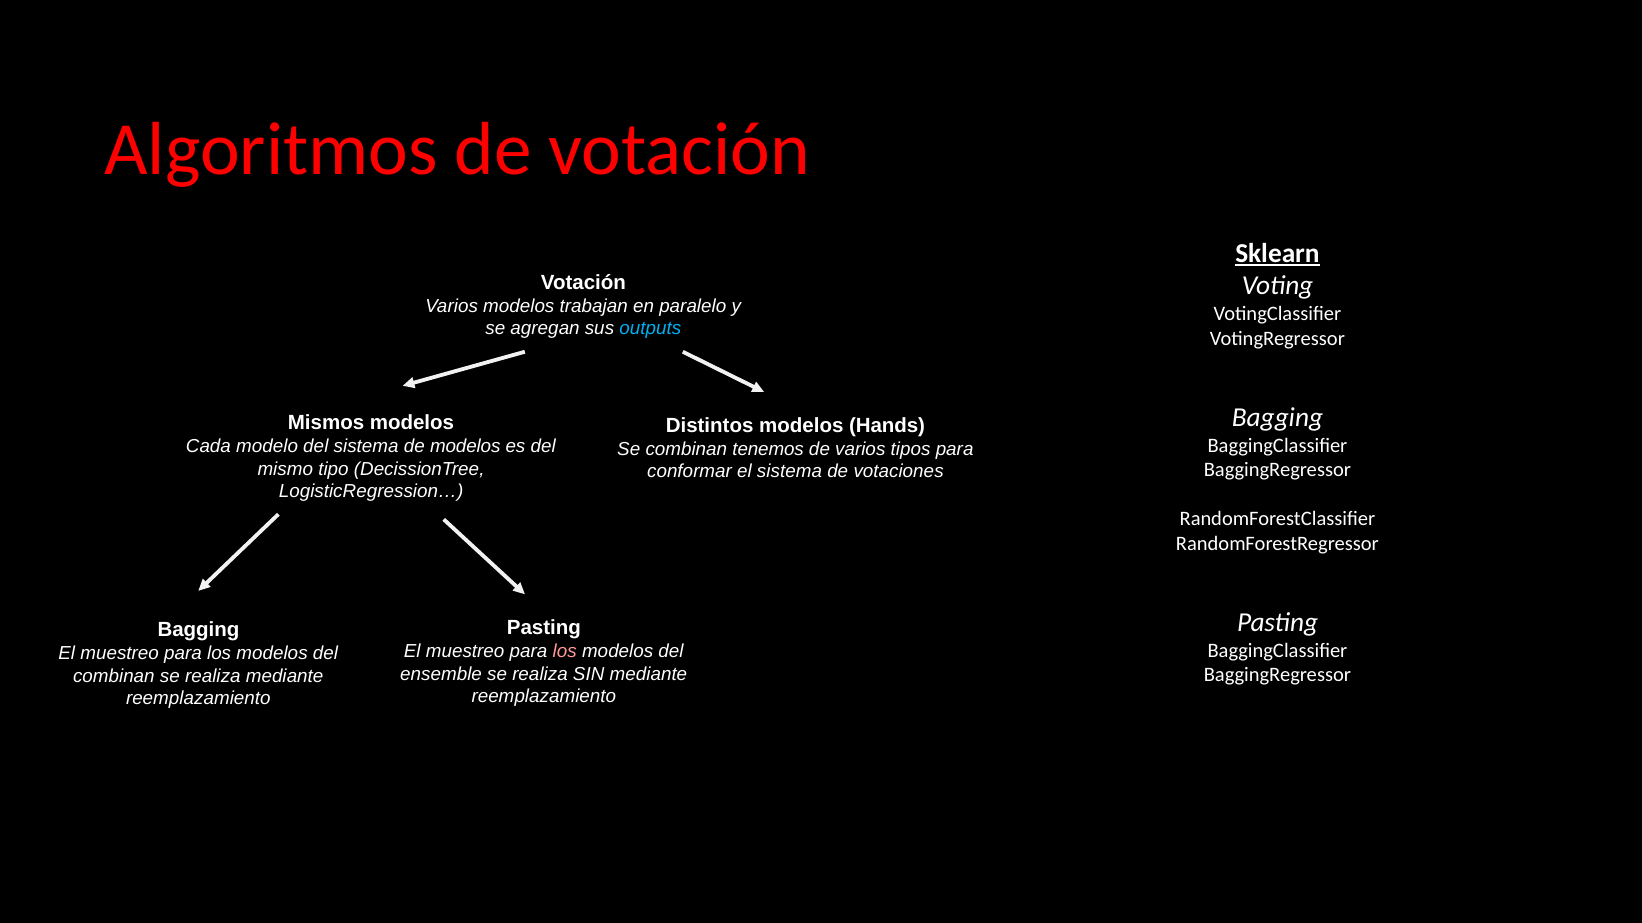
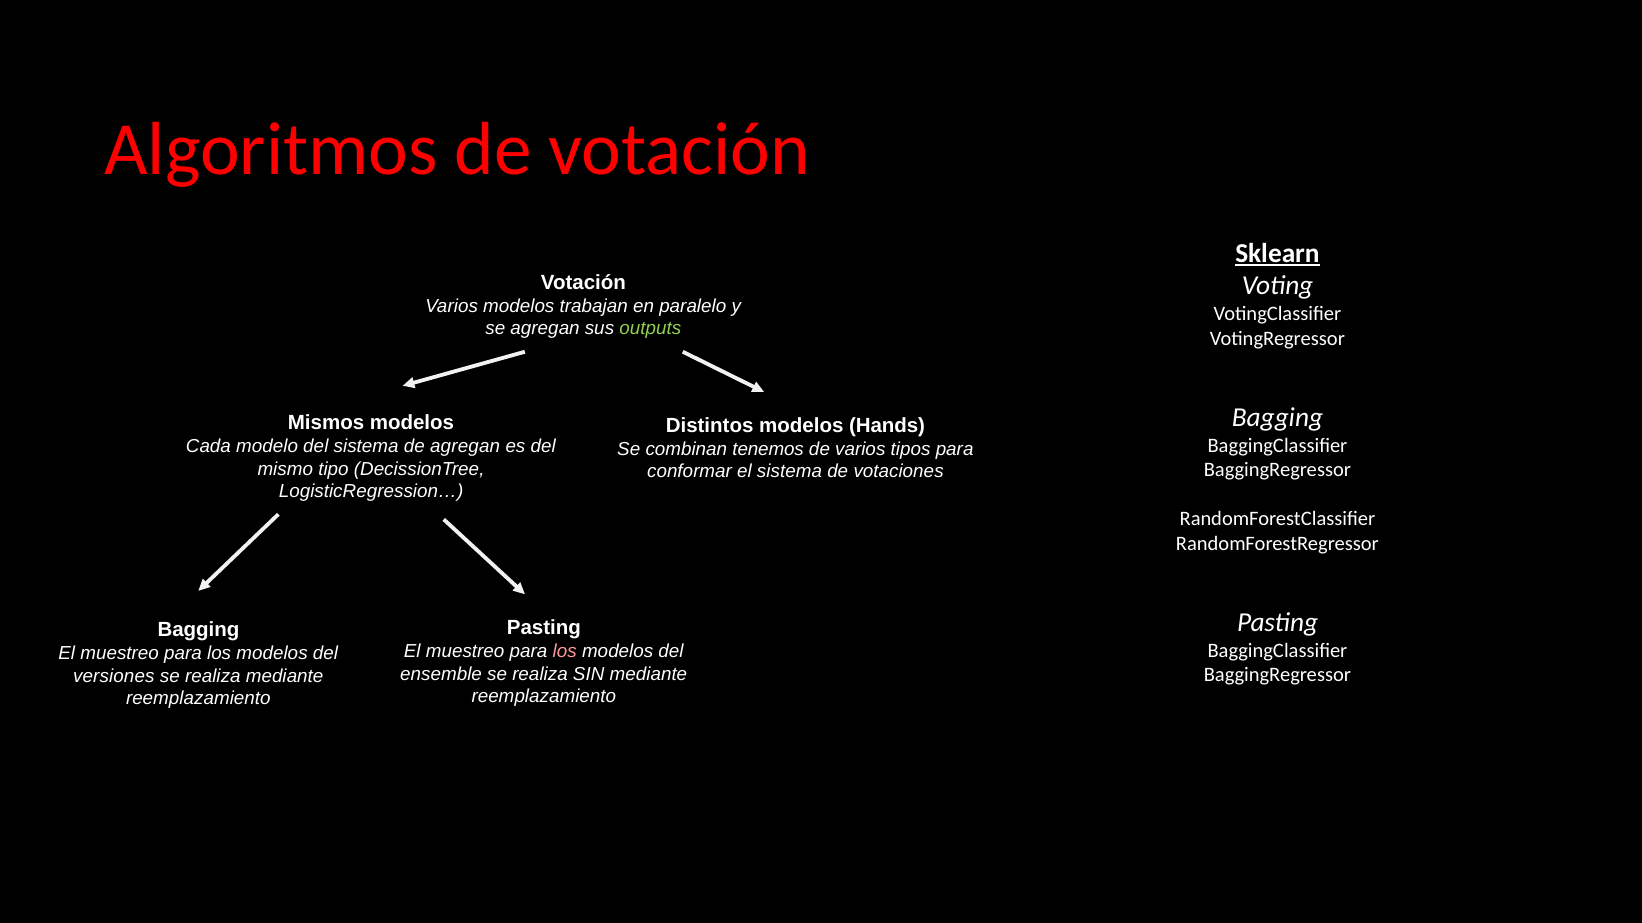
outputs colour: light blue -> light green
de modelos: modelos -> agregan
combinan at (114, 676): combinan -> versiones
